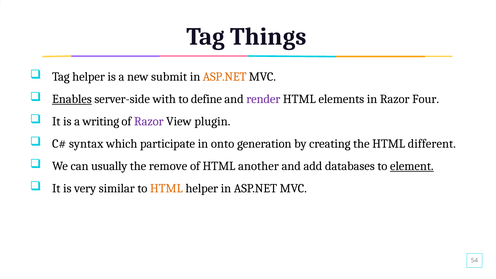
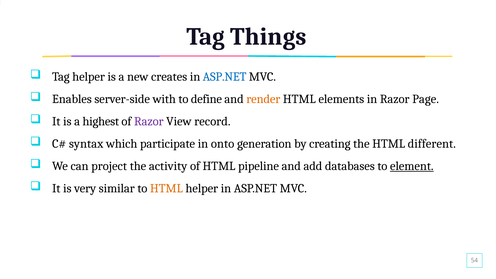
submit: submit -> creates
ASP.NET at (225, 77) colour: orange -> blue
Enables underline: present -> none
render colour: purple -> orange
Four: Four -> Page
writing: writing -> highest
plugin: plugin -> record
usually: usually -> project
remove: remove -> activity
another: another -> pipeline
